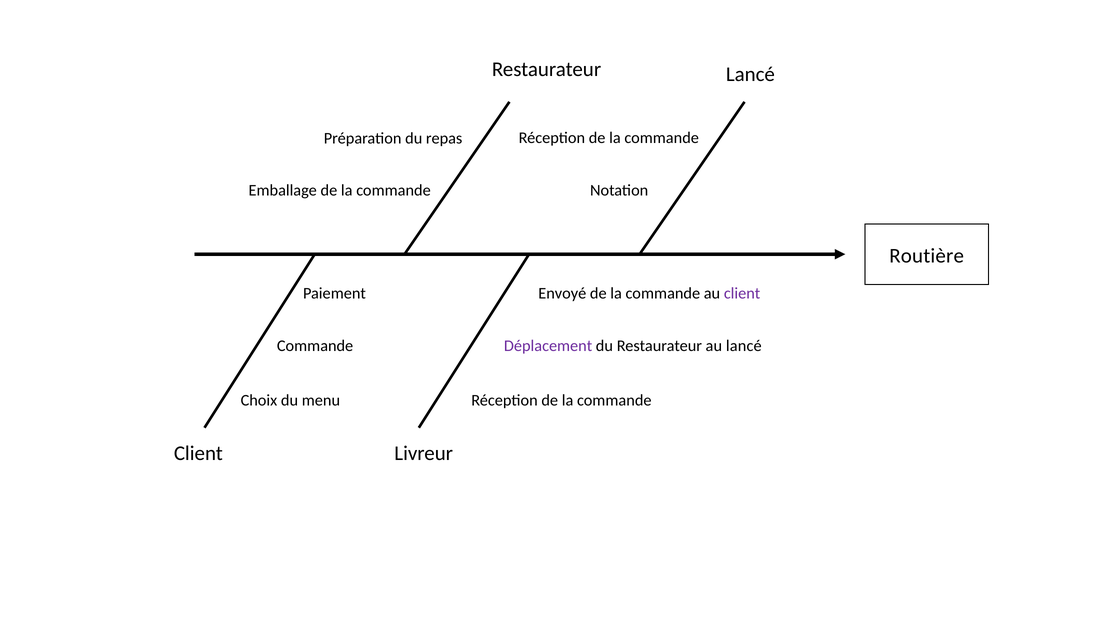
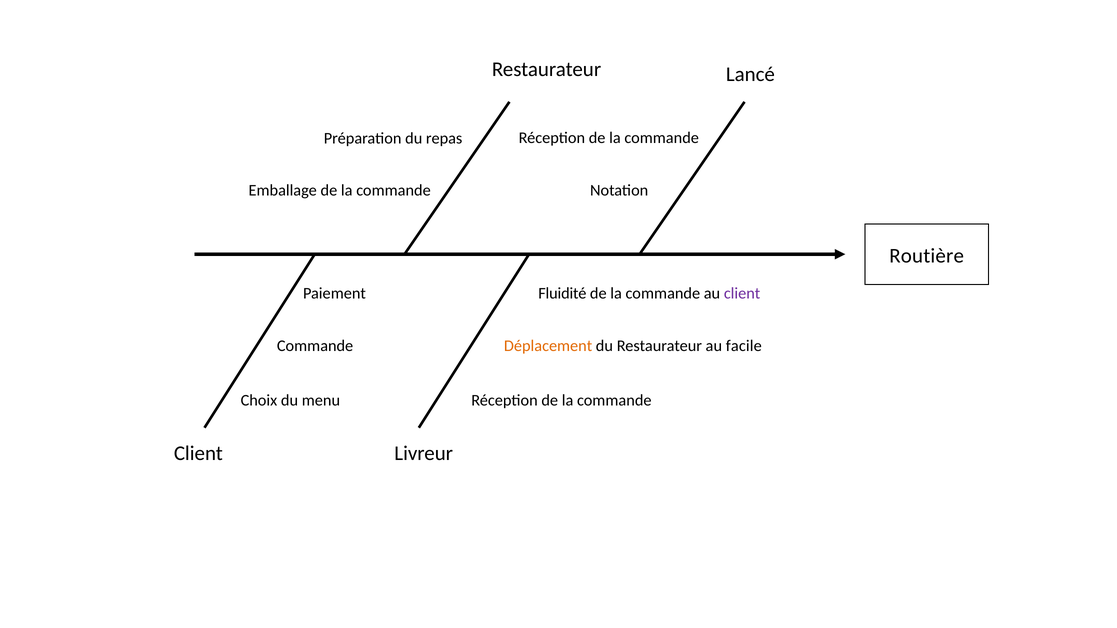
Envoyé: Envoyé -> Fluidité
Déplacement colour: purple -> orange
au lancé: lancé -> facile
